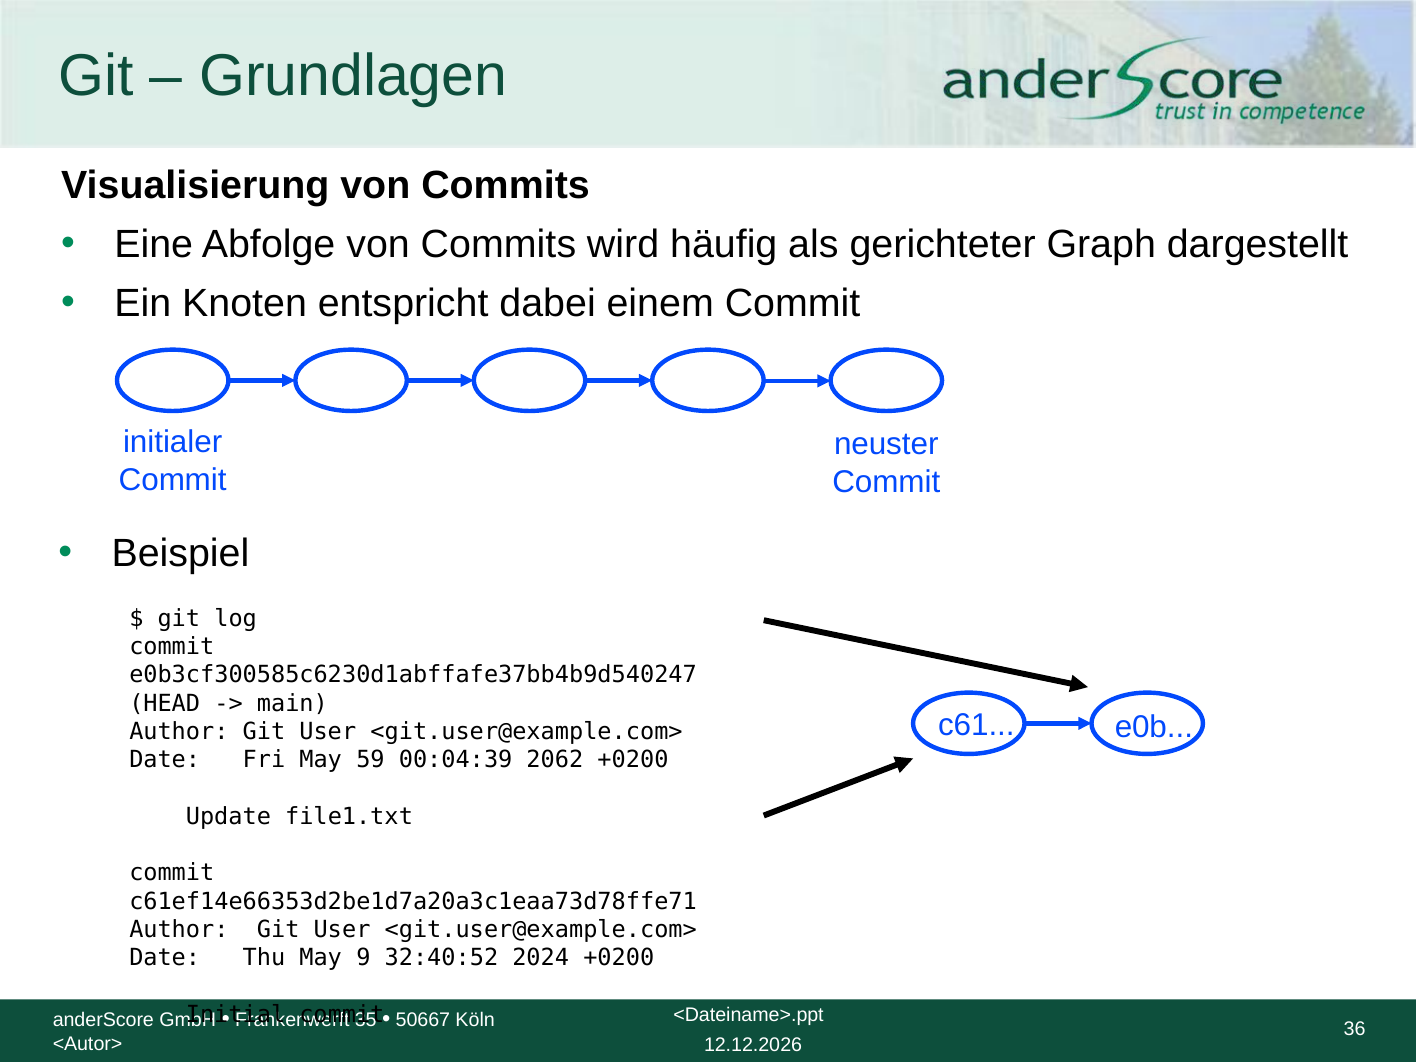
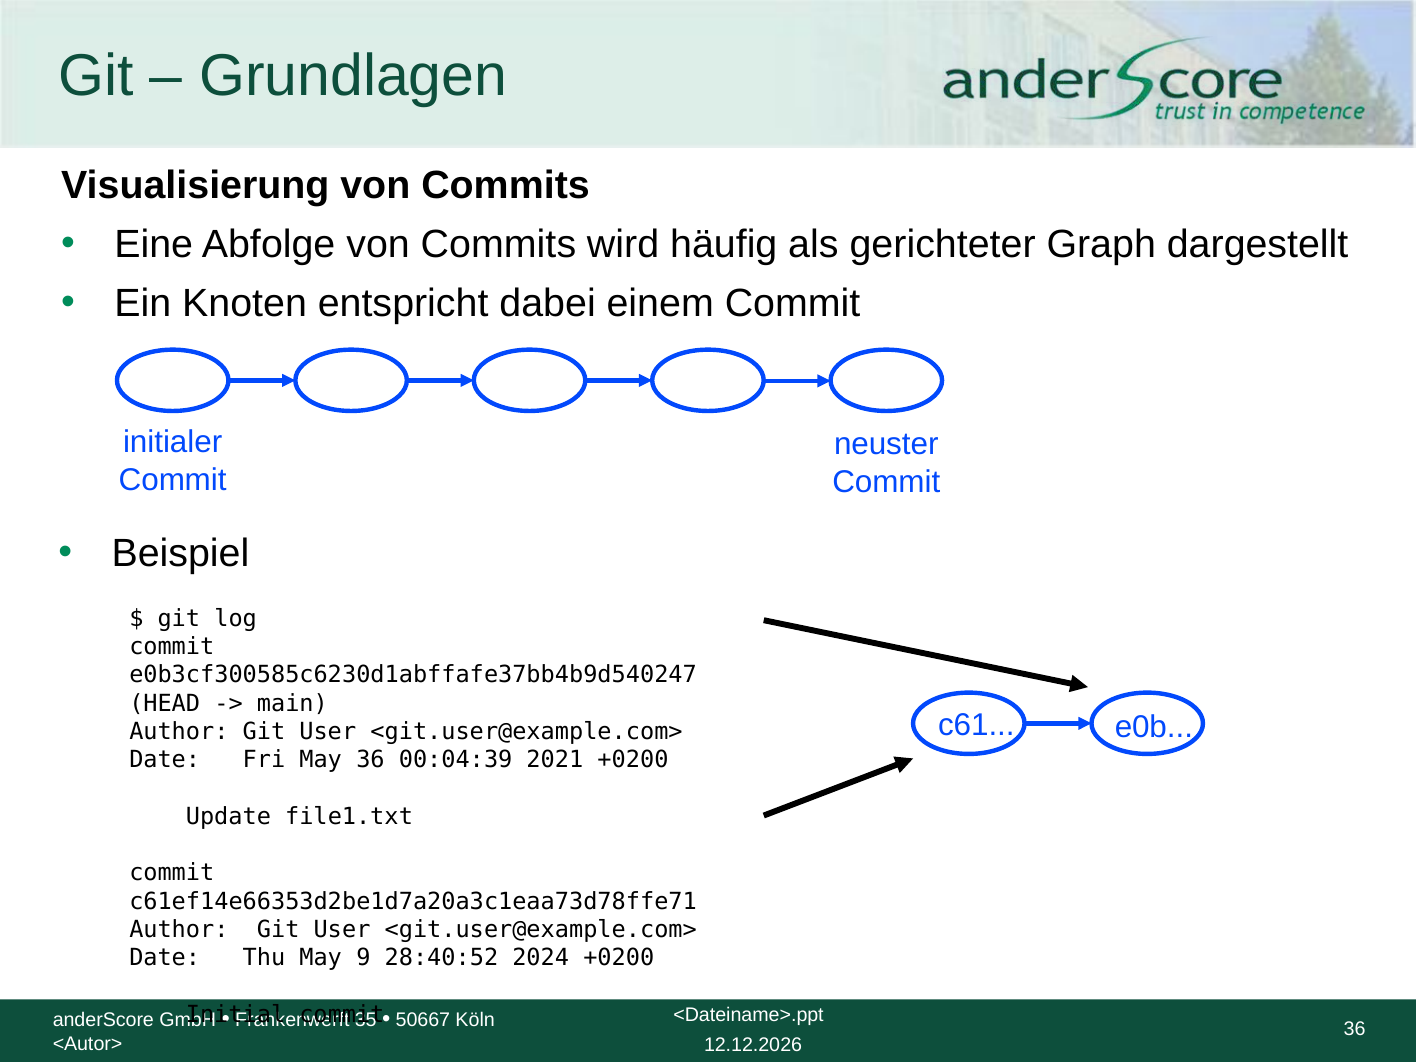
May 59: 59 -> 36
2062: 2062 -> 2021
32:40:52: 32:40:52 -> 28:40:52
